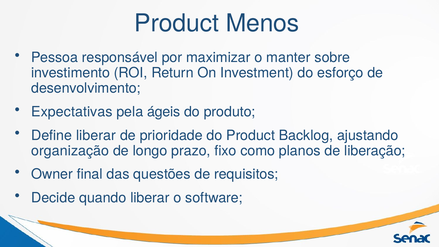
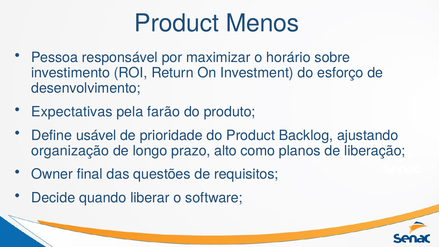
manter: manter -> horário
ágeis: ágeis -> farão
Define liberar: liberar -> usável
fixo: fixo -> alto
